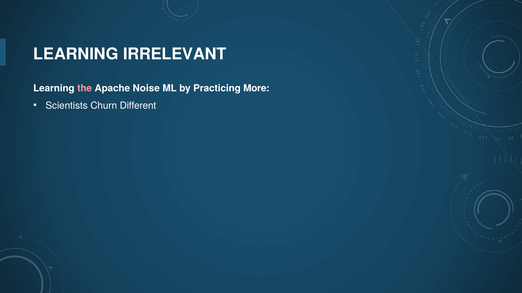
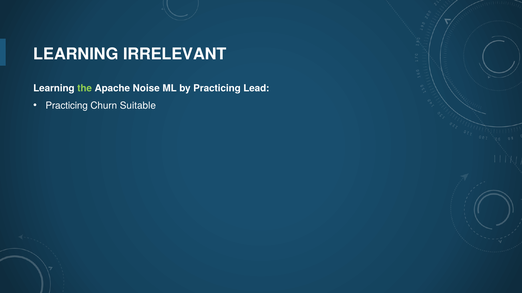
the colour: pink -> light green
More: More -> Lead
Scientists at (67, 106): Scientists -> Practicing
Different: Different -> Suitable
